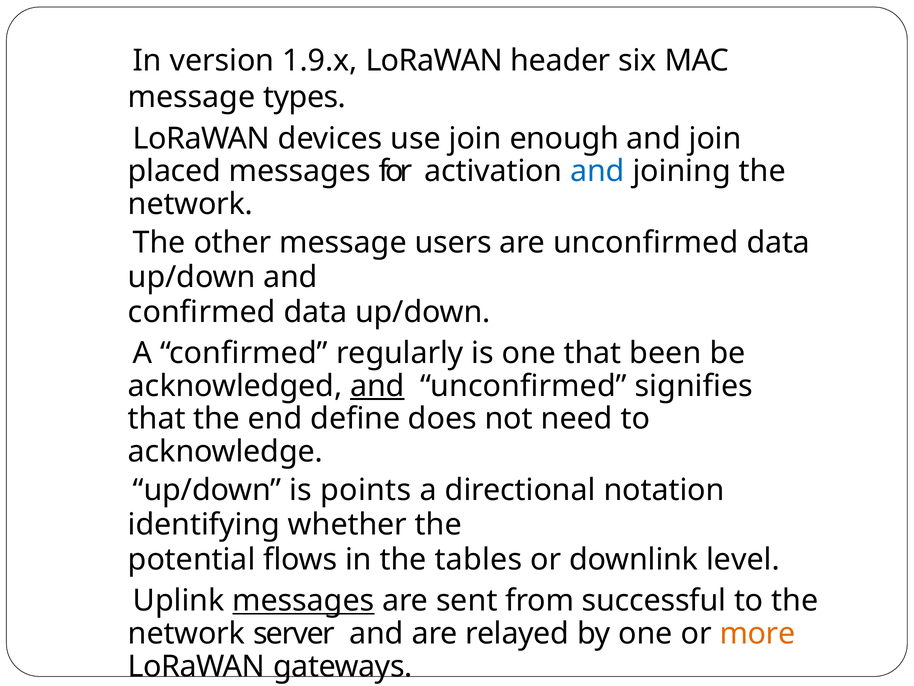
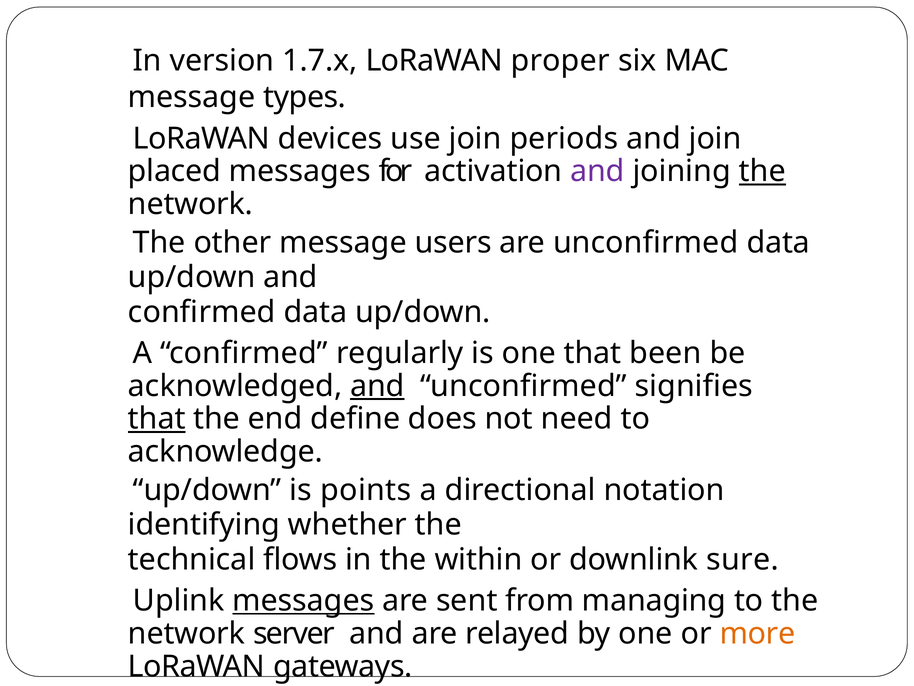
1.9.x: 1.9.x -> 1.7.x
header: header -> proper
enough: enough -> periods
and at (597, 171) colour: blue -> purple
the at (762, 171) underline: none -> present
that at (157, 419) underline: none -> present
potential: potential -> technical
tables: tables -> within
level: level -> sure
successful: successful -> managing
